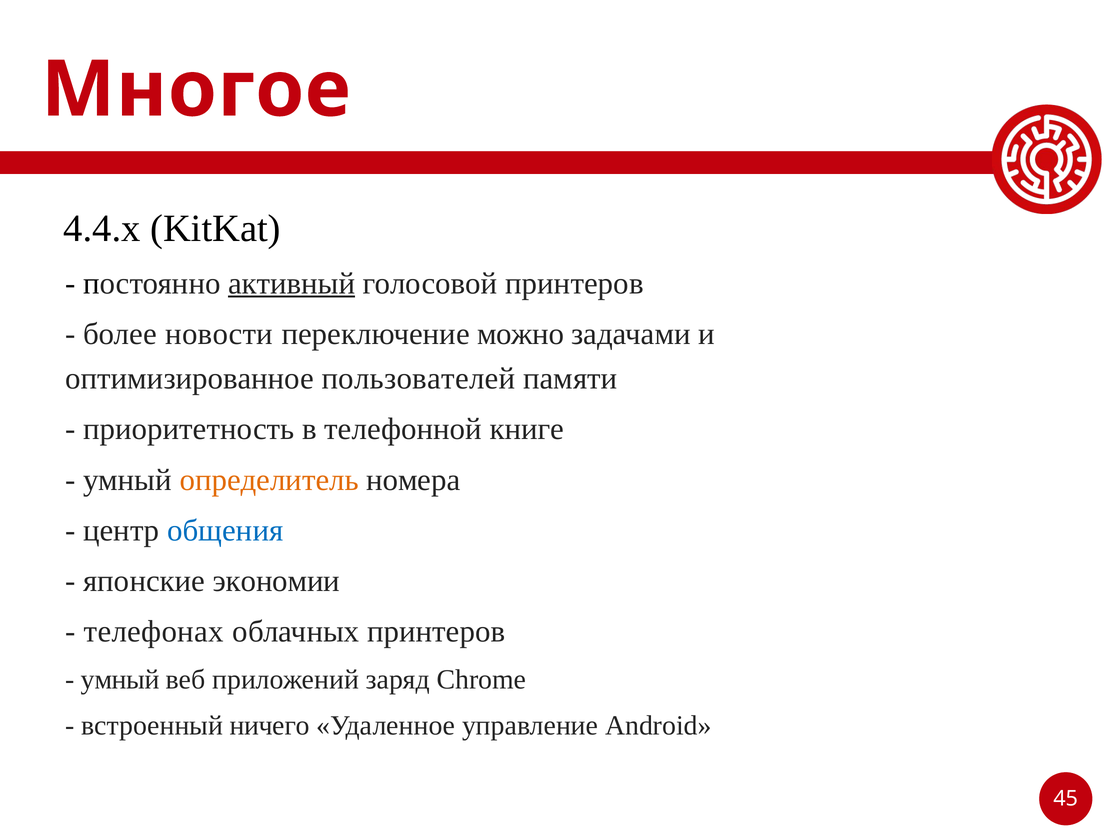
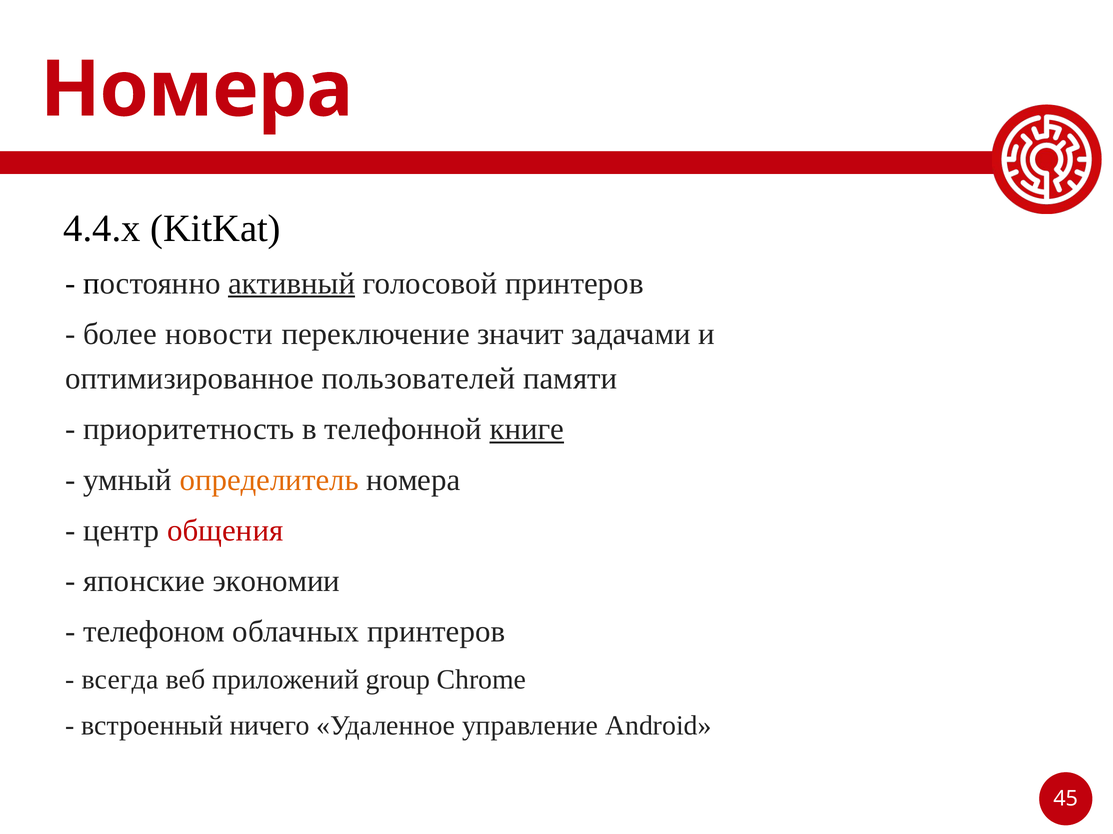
Многое at (196, 90): Многое -> Номера
можно: можно -> значит
книге underline: none -> present
общения colour: blue -> red
телефонах: телефонах -> телефоном
умный at (120, 680): умный -> всегда
заряд: заряд -> group
